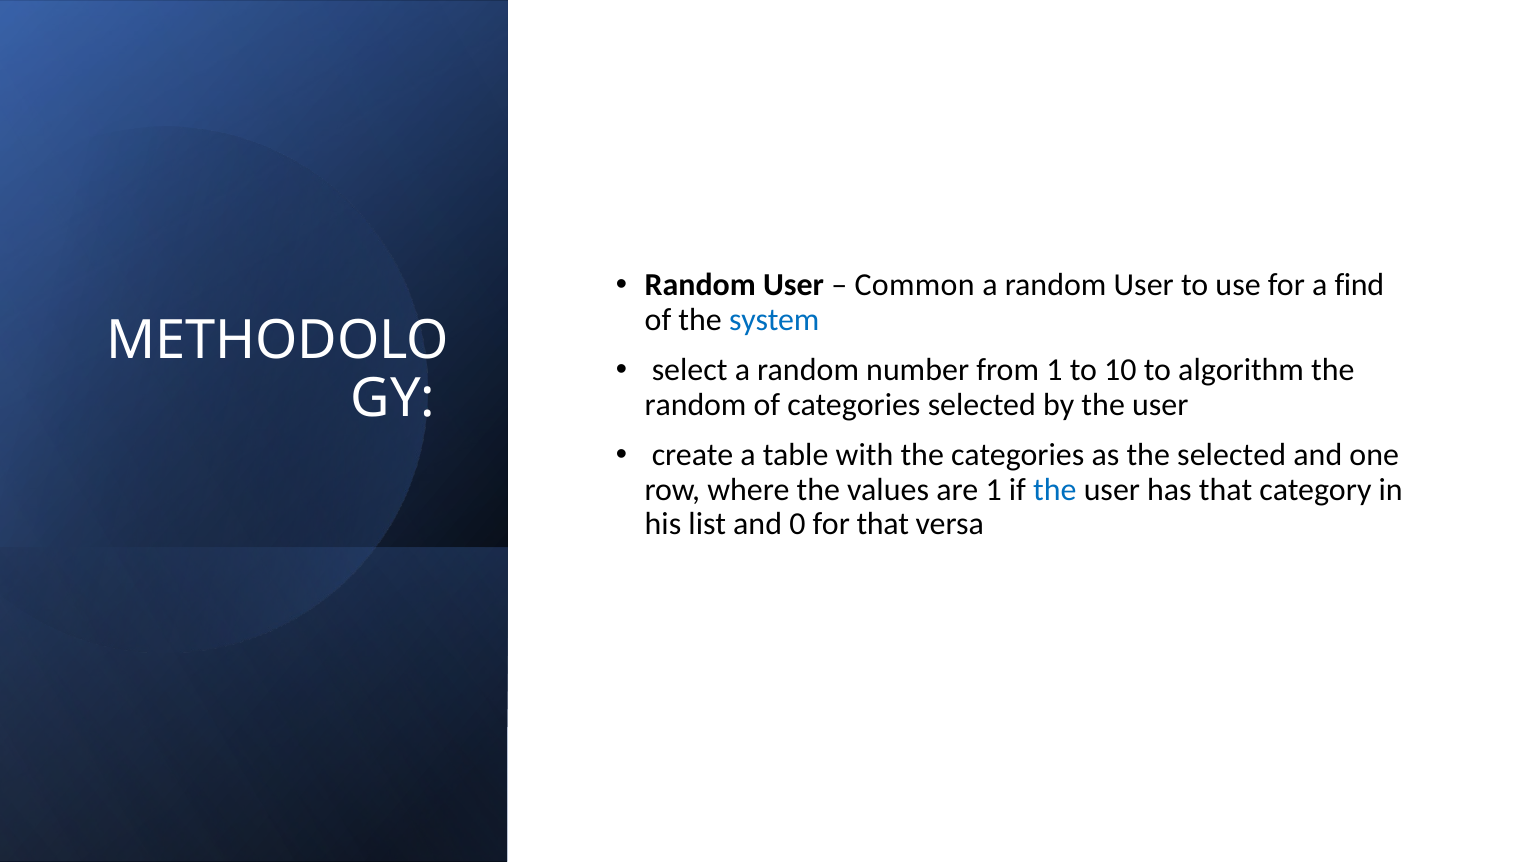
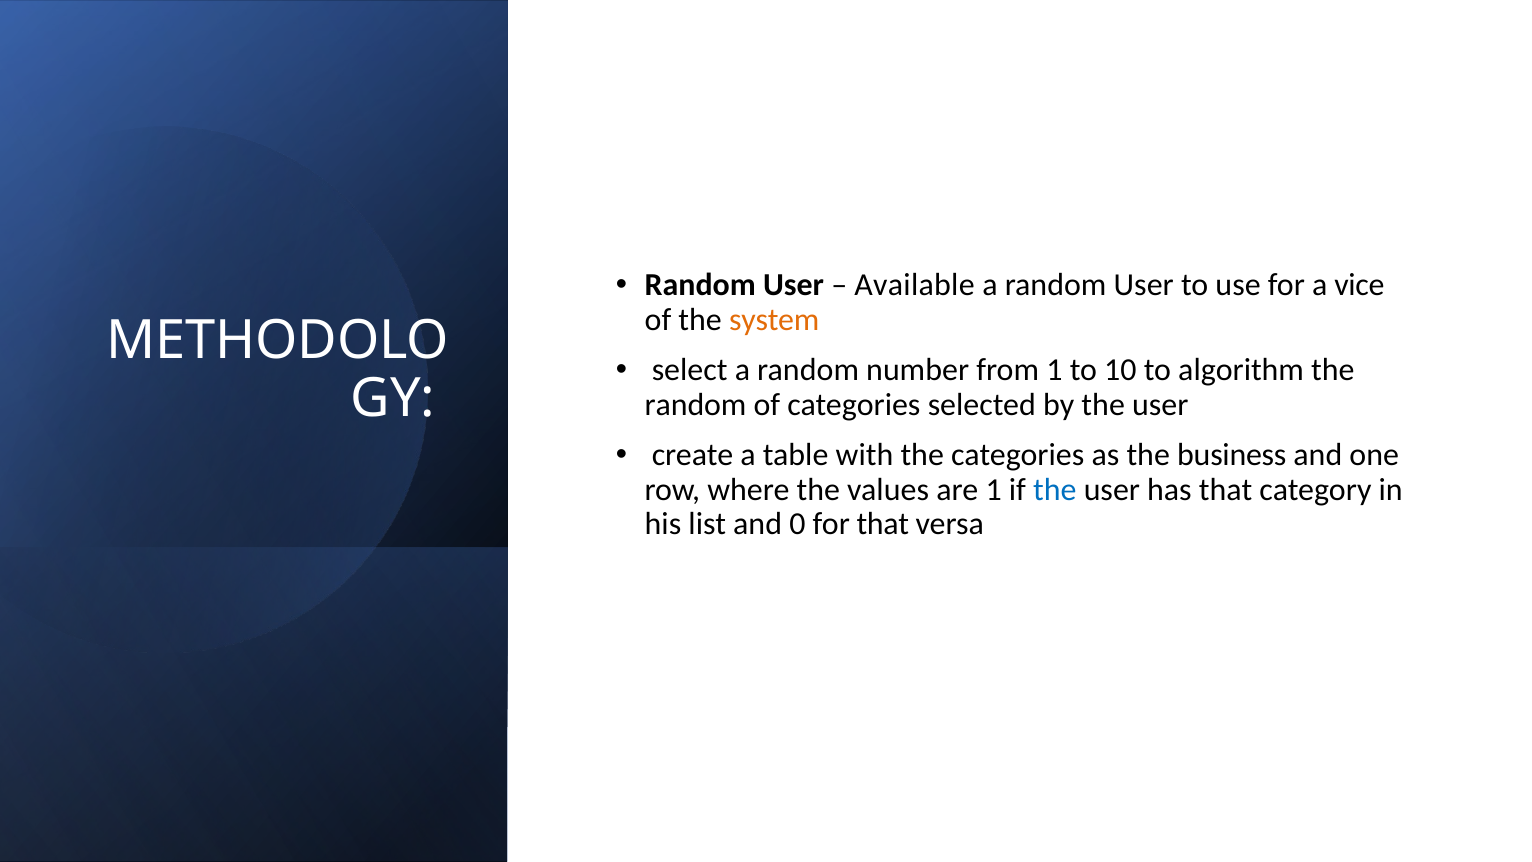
Common: Common -> Available
find: find -> vice
system colour: blue -> orange
the selected: selected -> business
